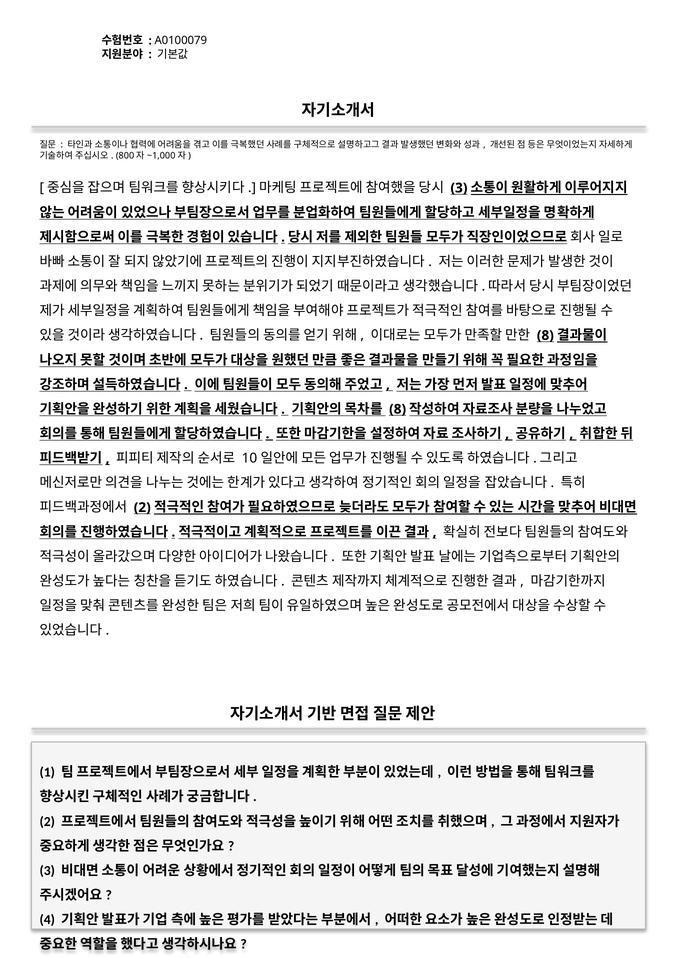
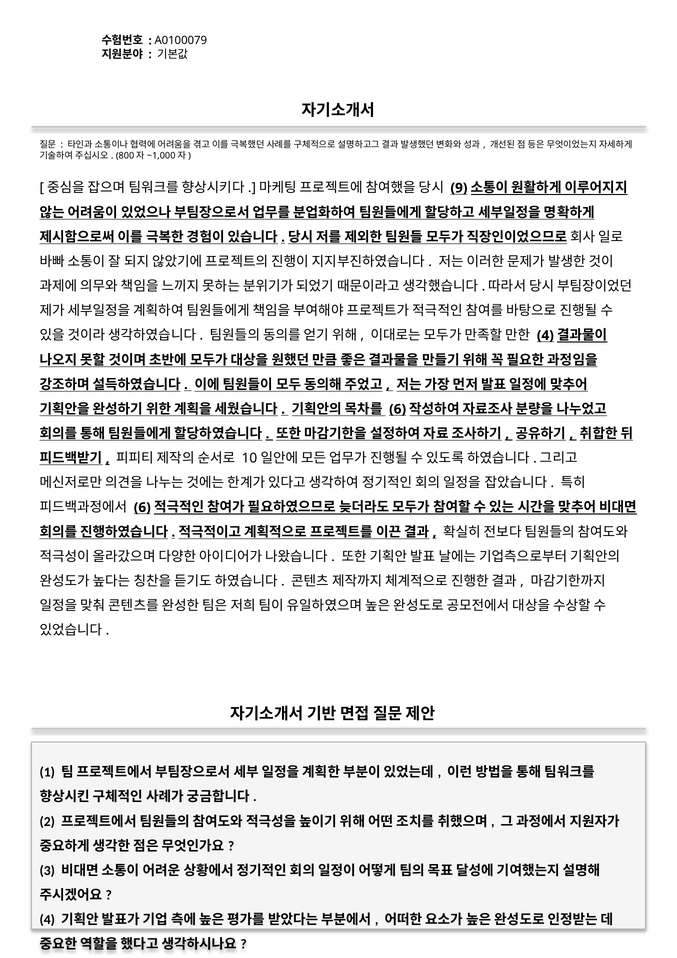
3 at (459, 188): 3 -> 9
8 at (545, 335): 8 -> 4
8 at (398, 409): 8 -> 6
2 at (142, 507): 2 -> 6
